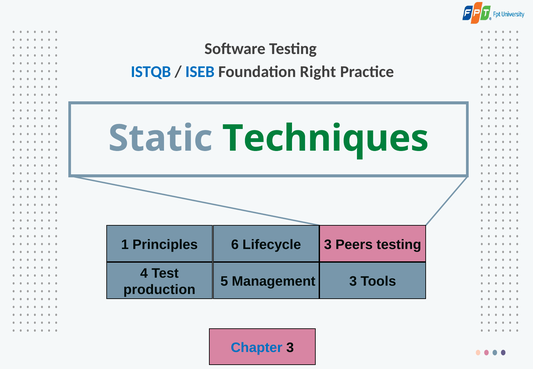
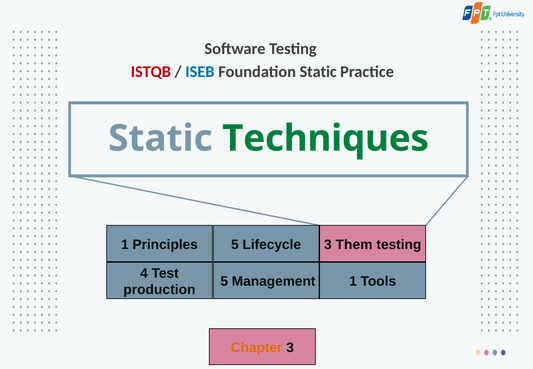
ISTQB colour: blue -> red
Foundation Right: Right -> Static
Principles 6: 6 -> 5
Peers: Peers -> Them
Management 3: 3 -> 1
Chapter colour: blue -> orange
